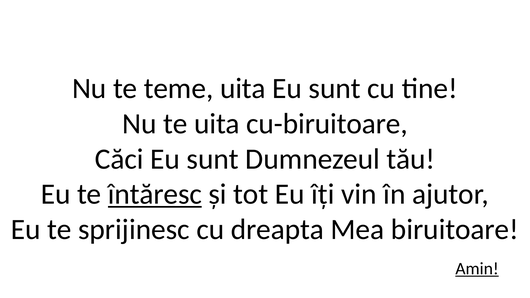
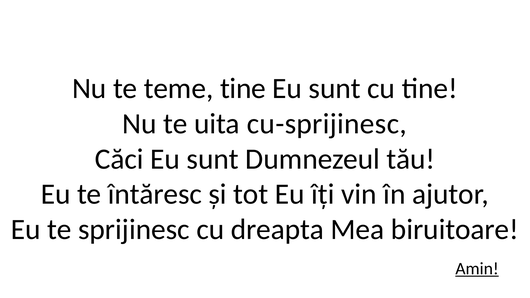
teme uita: uita -> tine
cu-biruitoare: cu-biruitoare -> cu-sprijinesc
întăresc underline: present -> none
